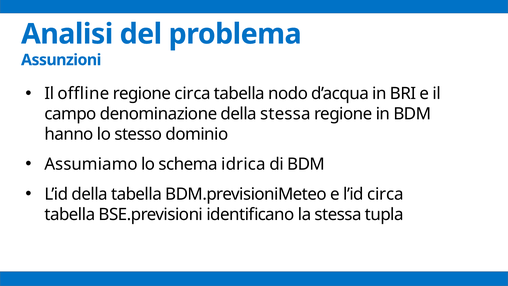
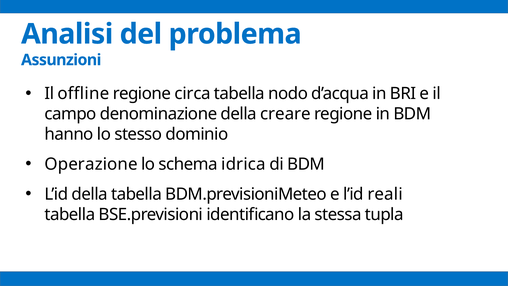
della stessa: stessa -> creare
Assumiamo: Assumiamo -> Operazione
l’id circa: circa -> reali
